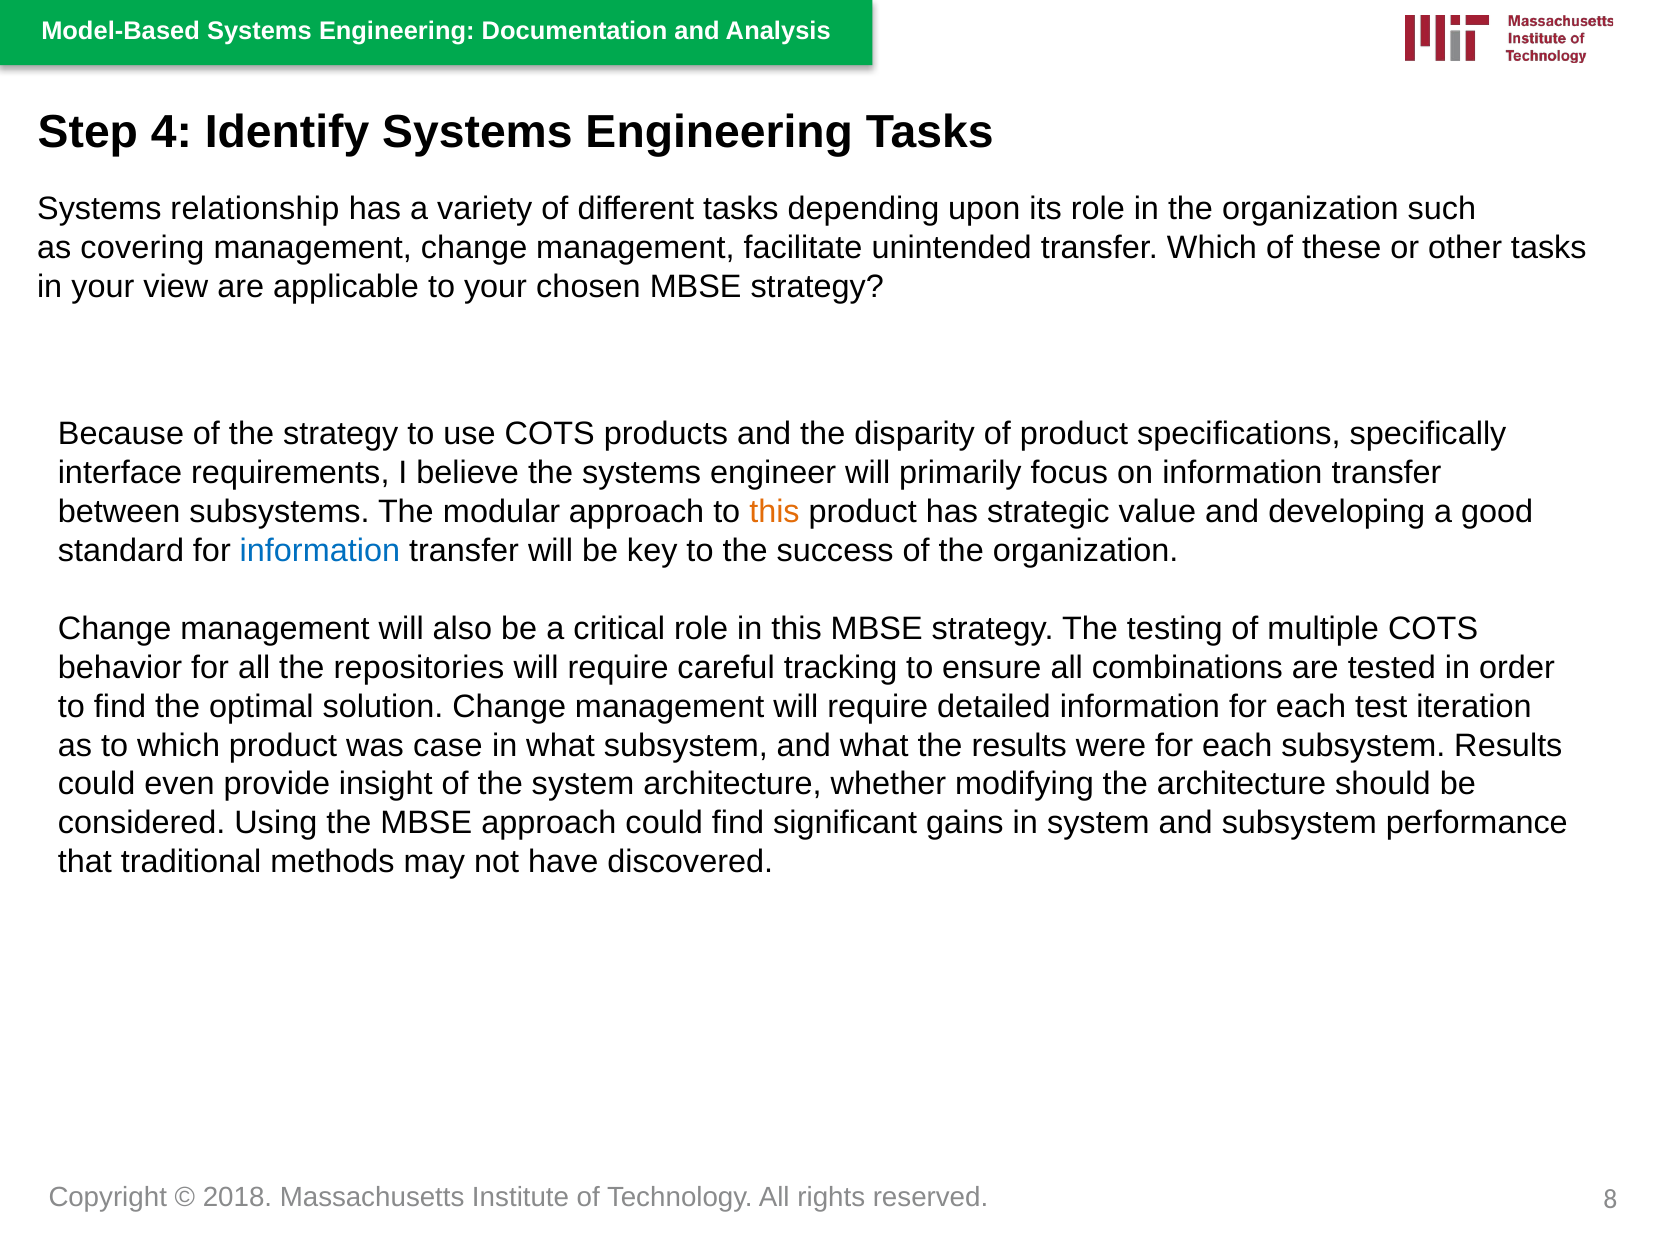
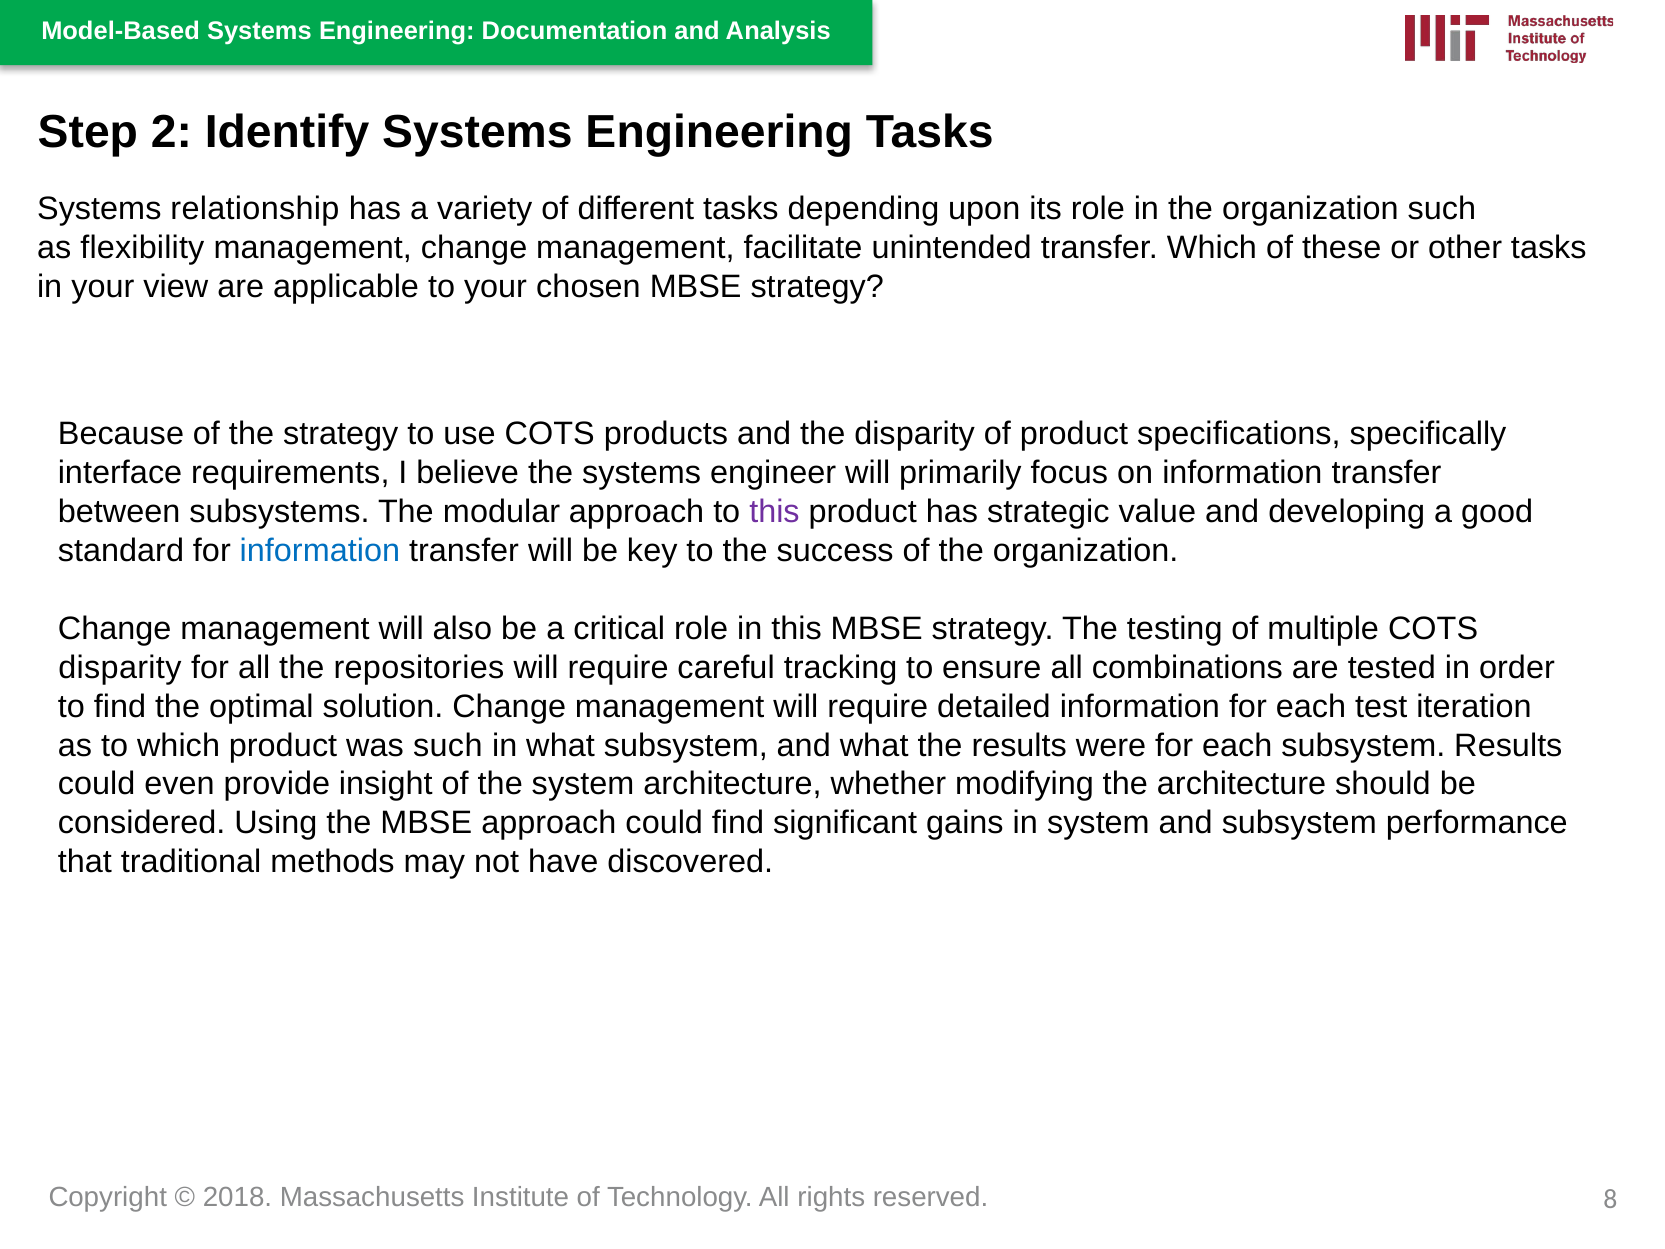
4: 4 -> 2
covering: covering -> flexibility
this at (774, 512) colour: orange -> purple
behavior at (120, 667): behavior -> disparity
was case: case -> such
